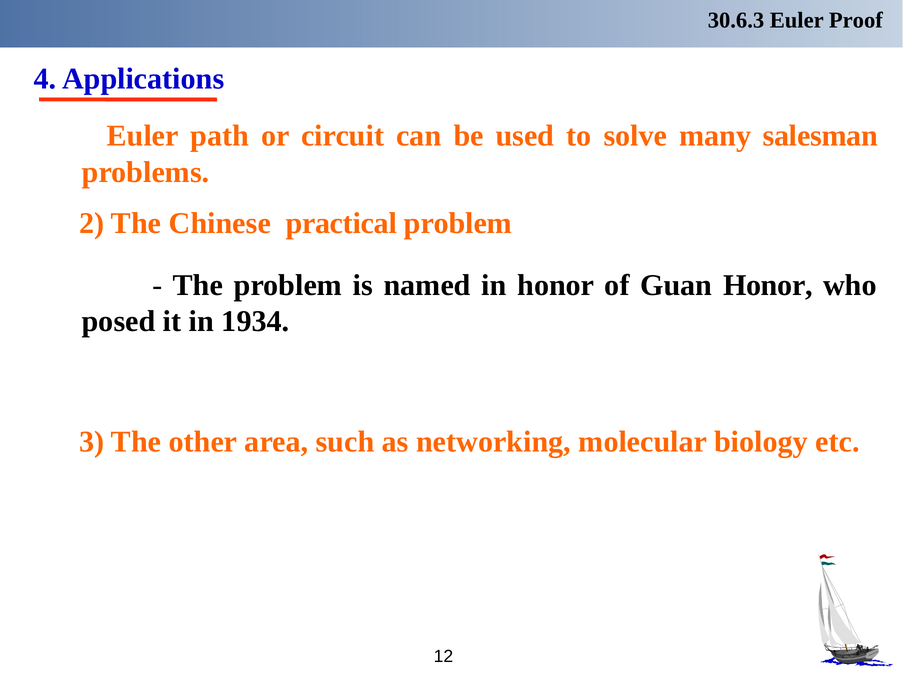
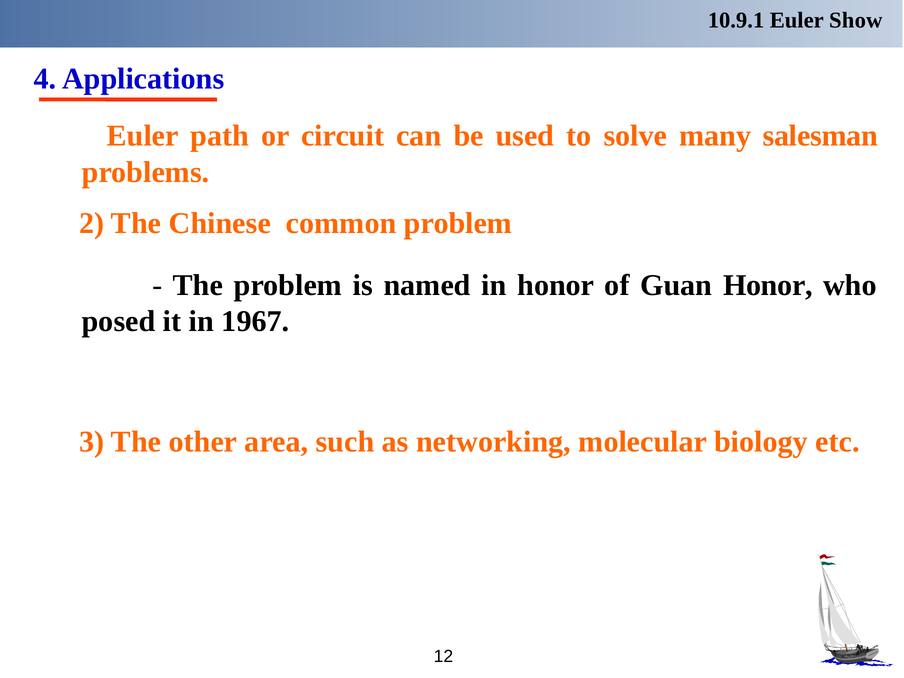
30.6.3: 30.6.3 -> 10.9.1
Proof: Proof -> Show
practical: practical -> common
1934: 1934 -> 1967
